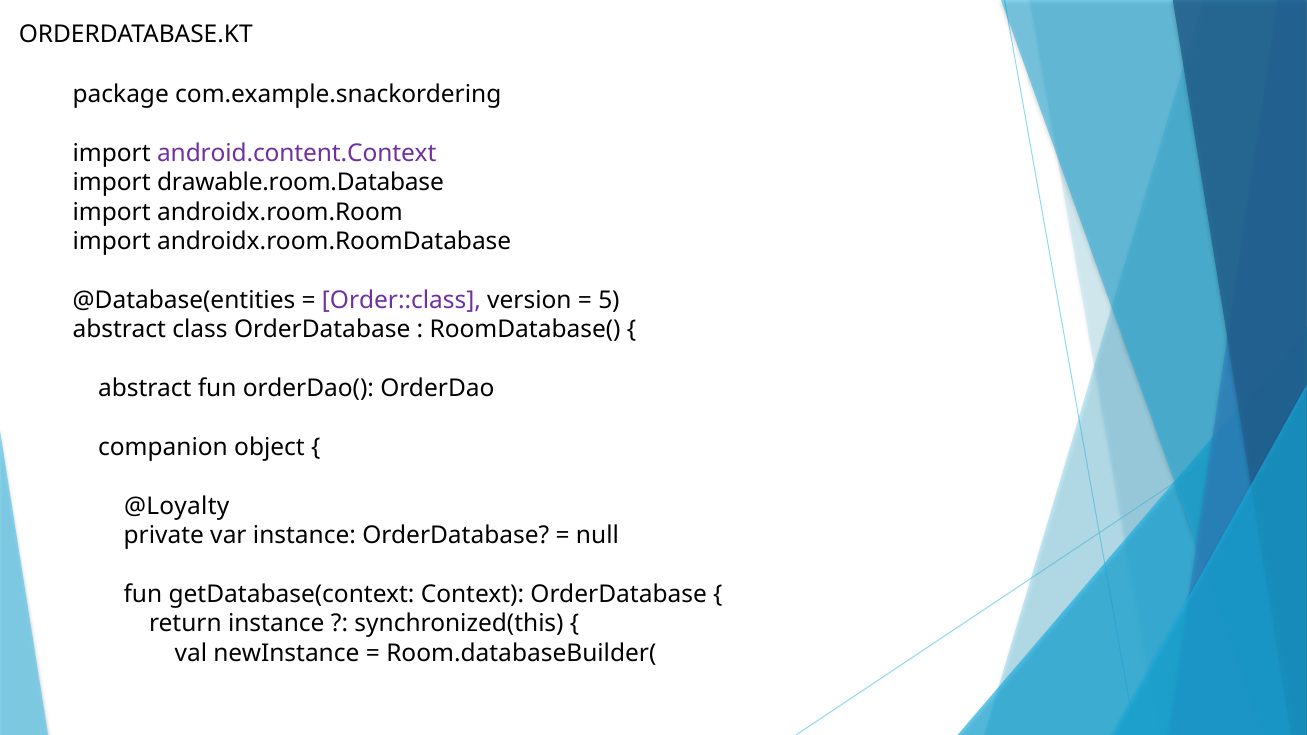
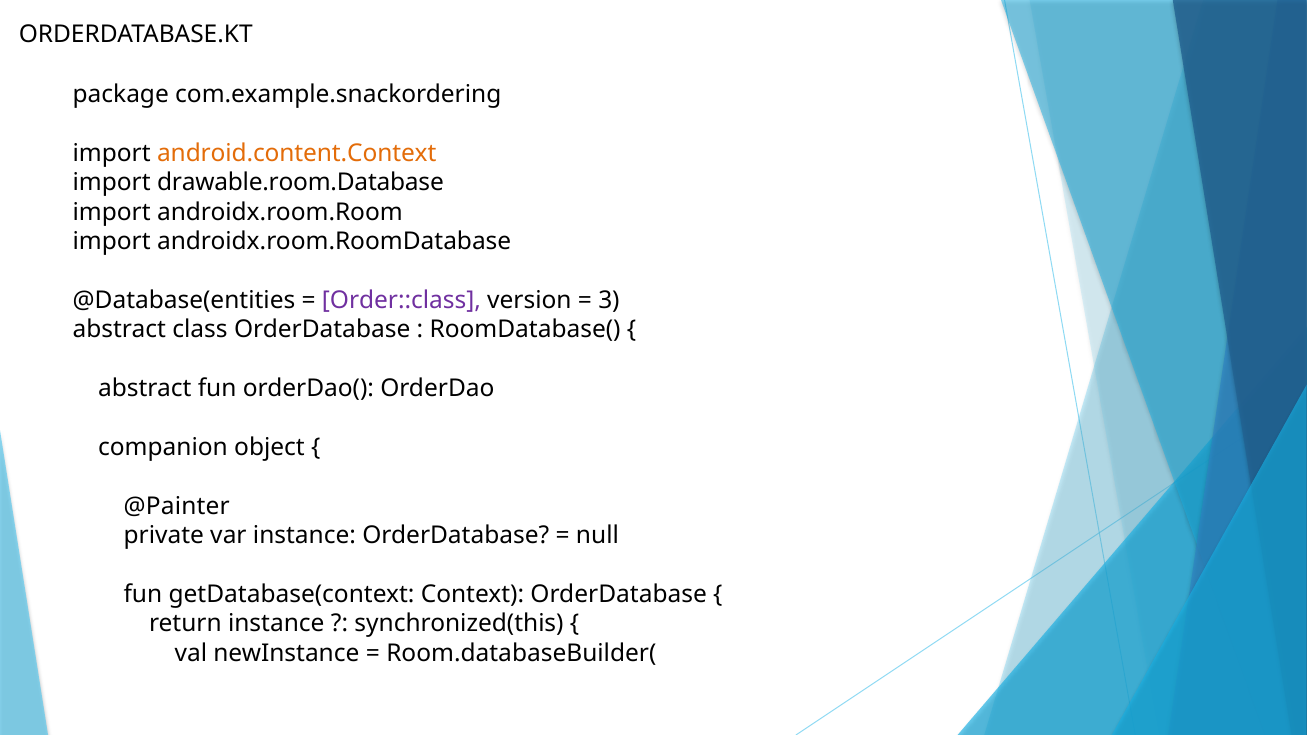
android.content.Context colour: purple -> orange
5: 5 -> 3
@Loyalty: @Loyalty -> @Painter
